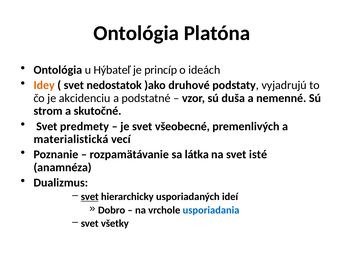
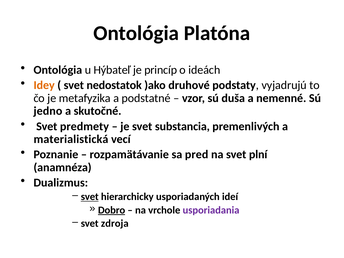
akcidenciu: akcidenciu -> metafyzika
strom: strom -> jedno
všeobecné: všeobecné -> substancia
látka: látka -> pred
isté: isté -> plní
Dobro underline: none -> present
usporiadania colour: blue -> purple
všetky: všetky -> zdroja
